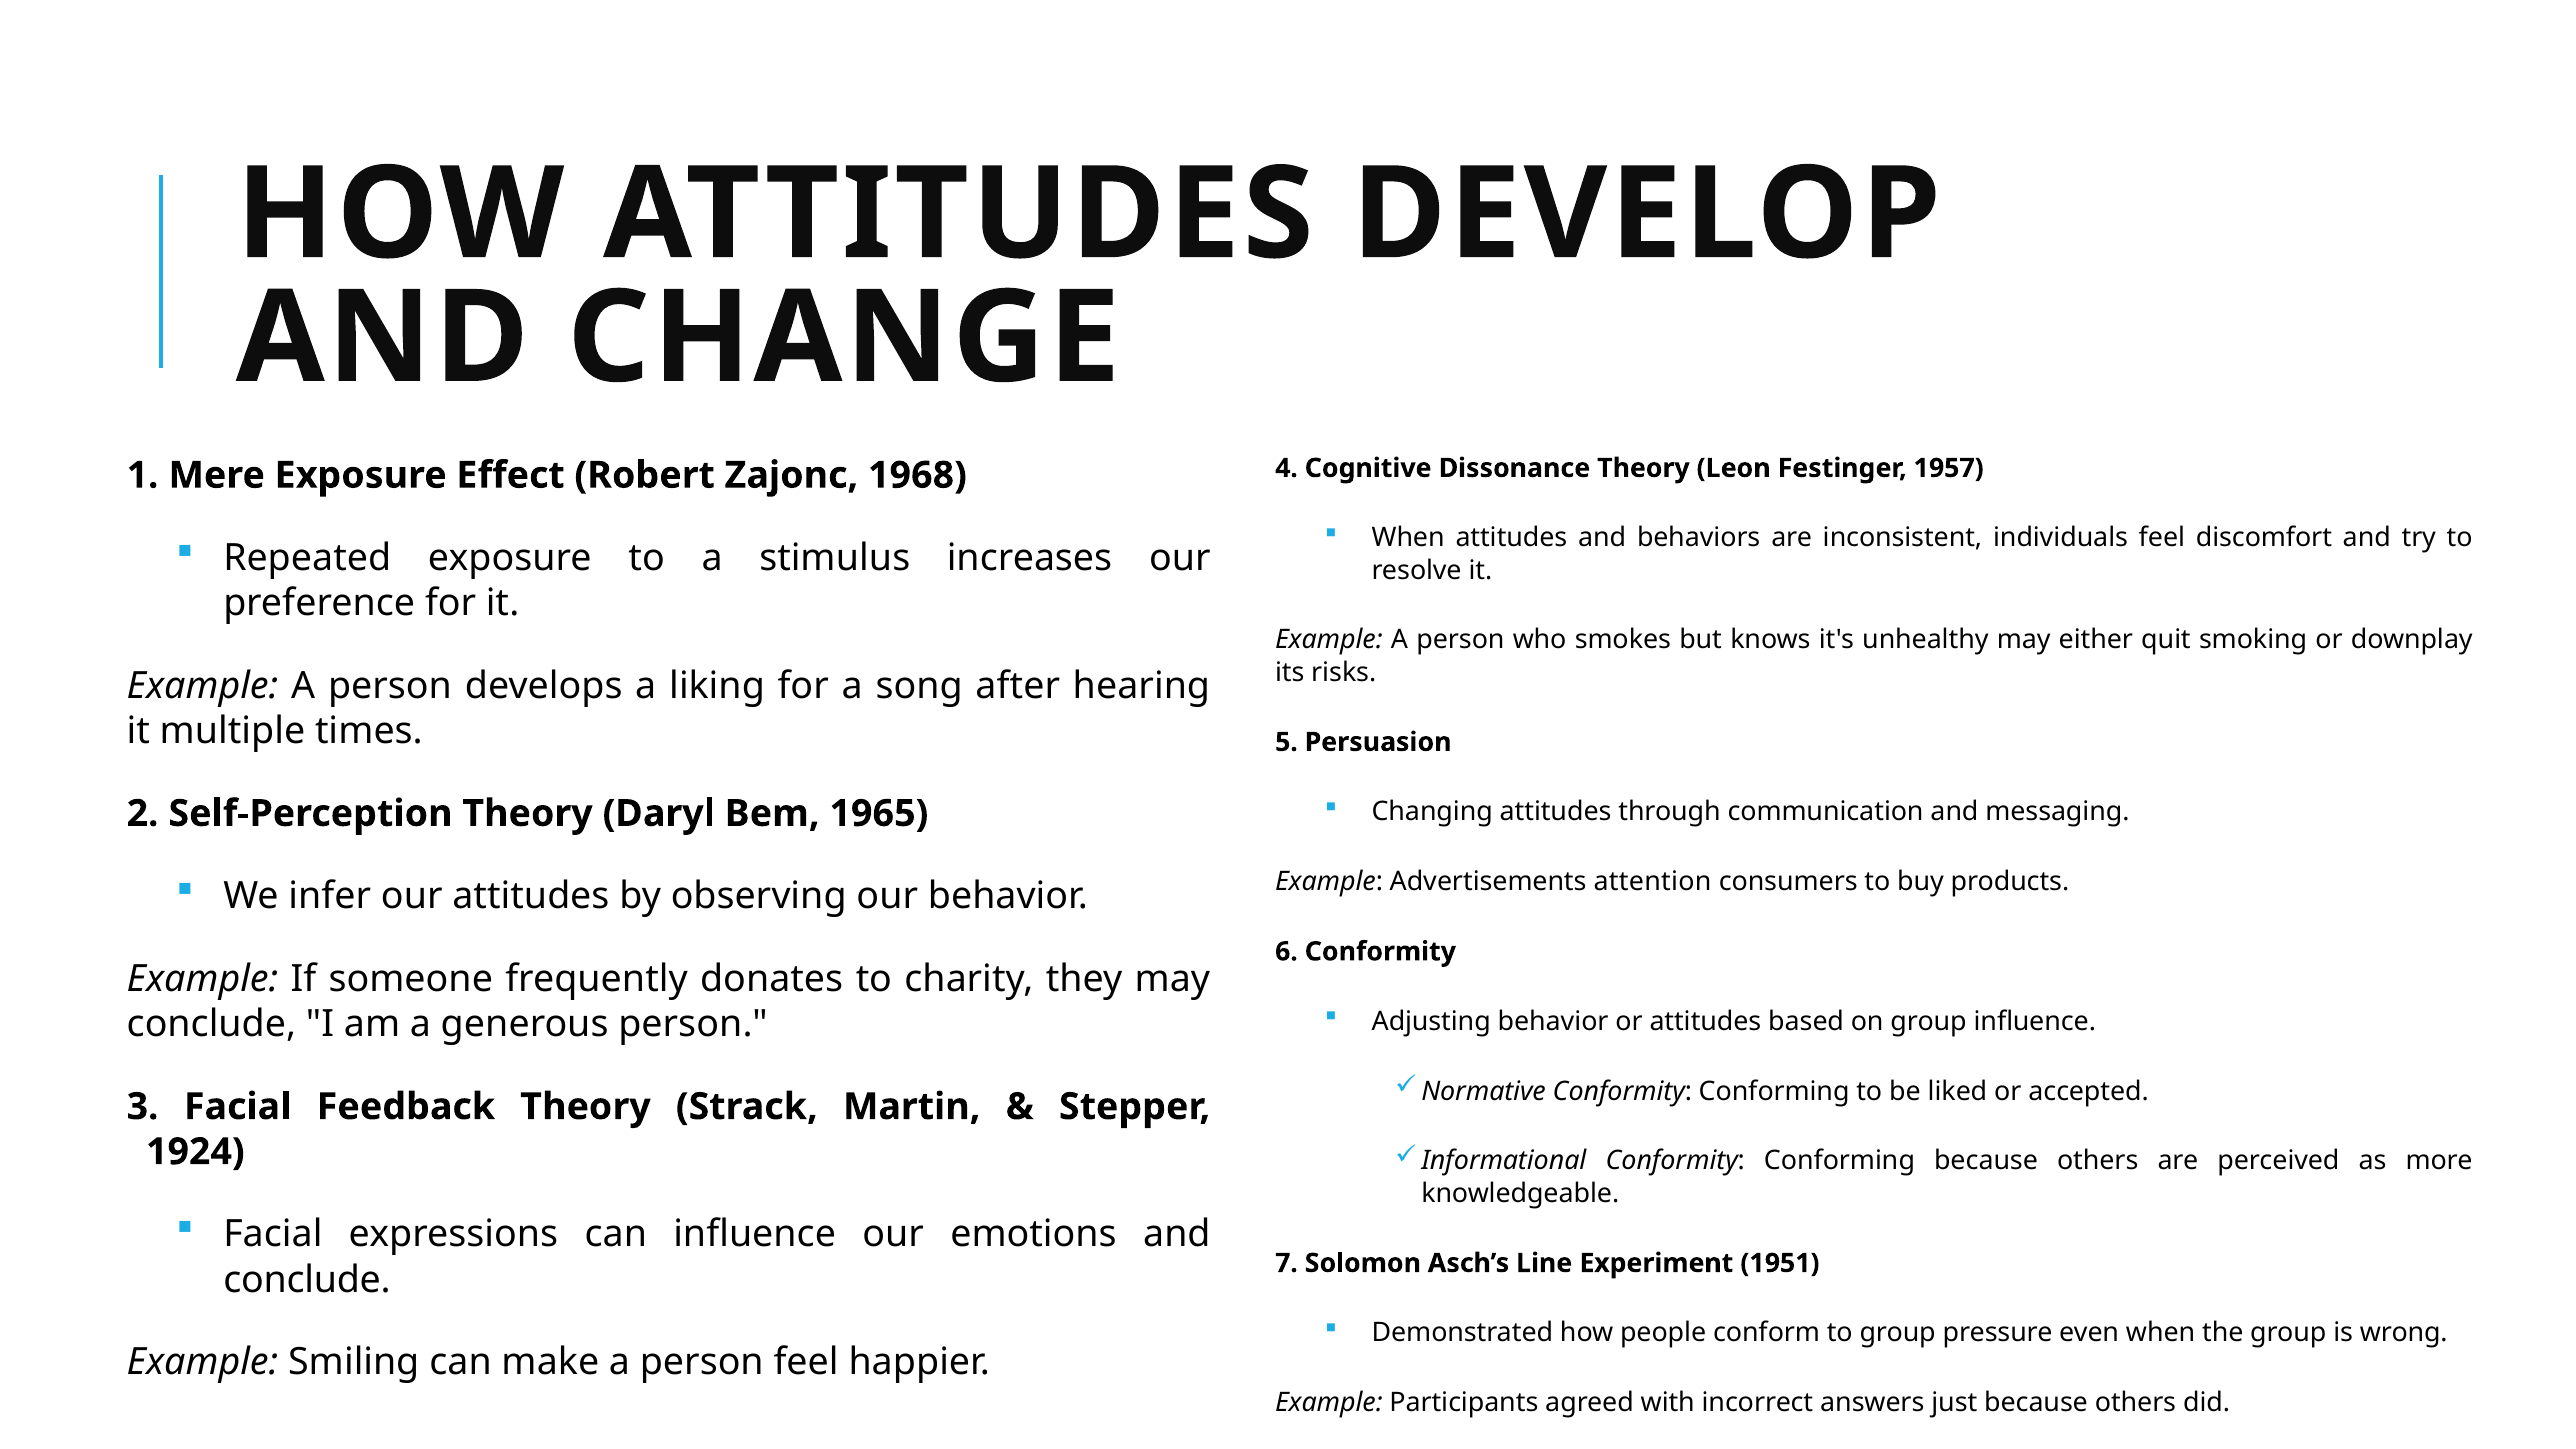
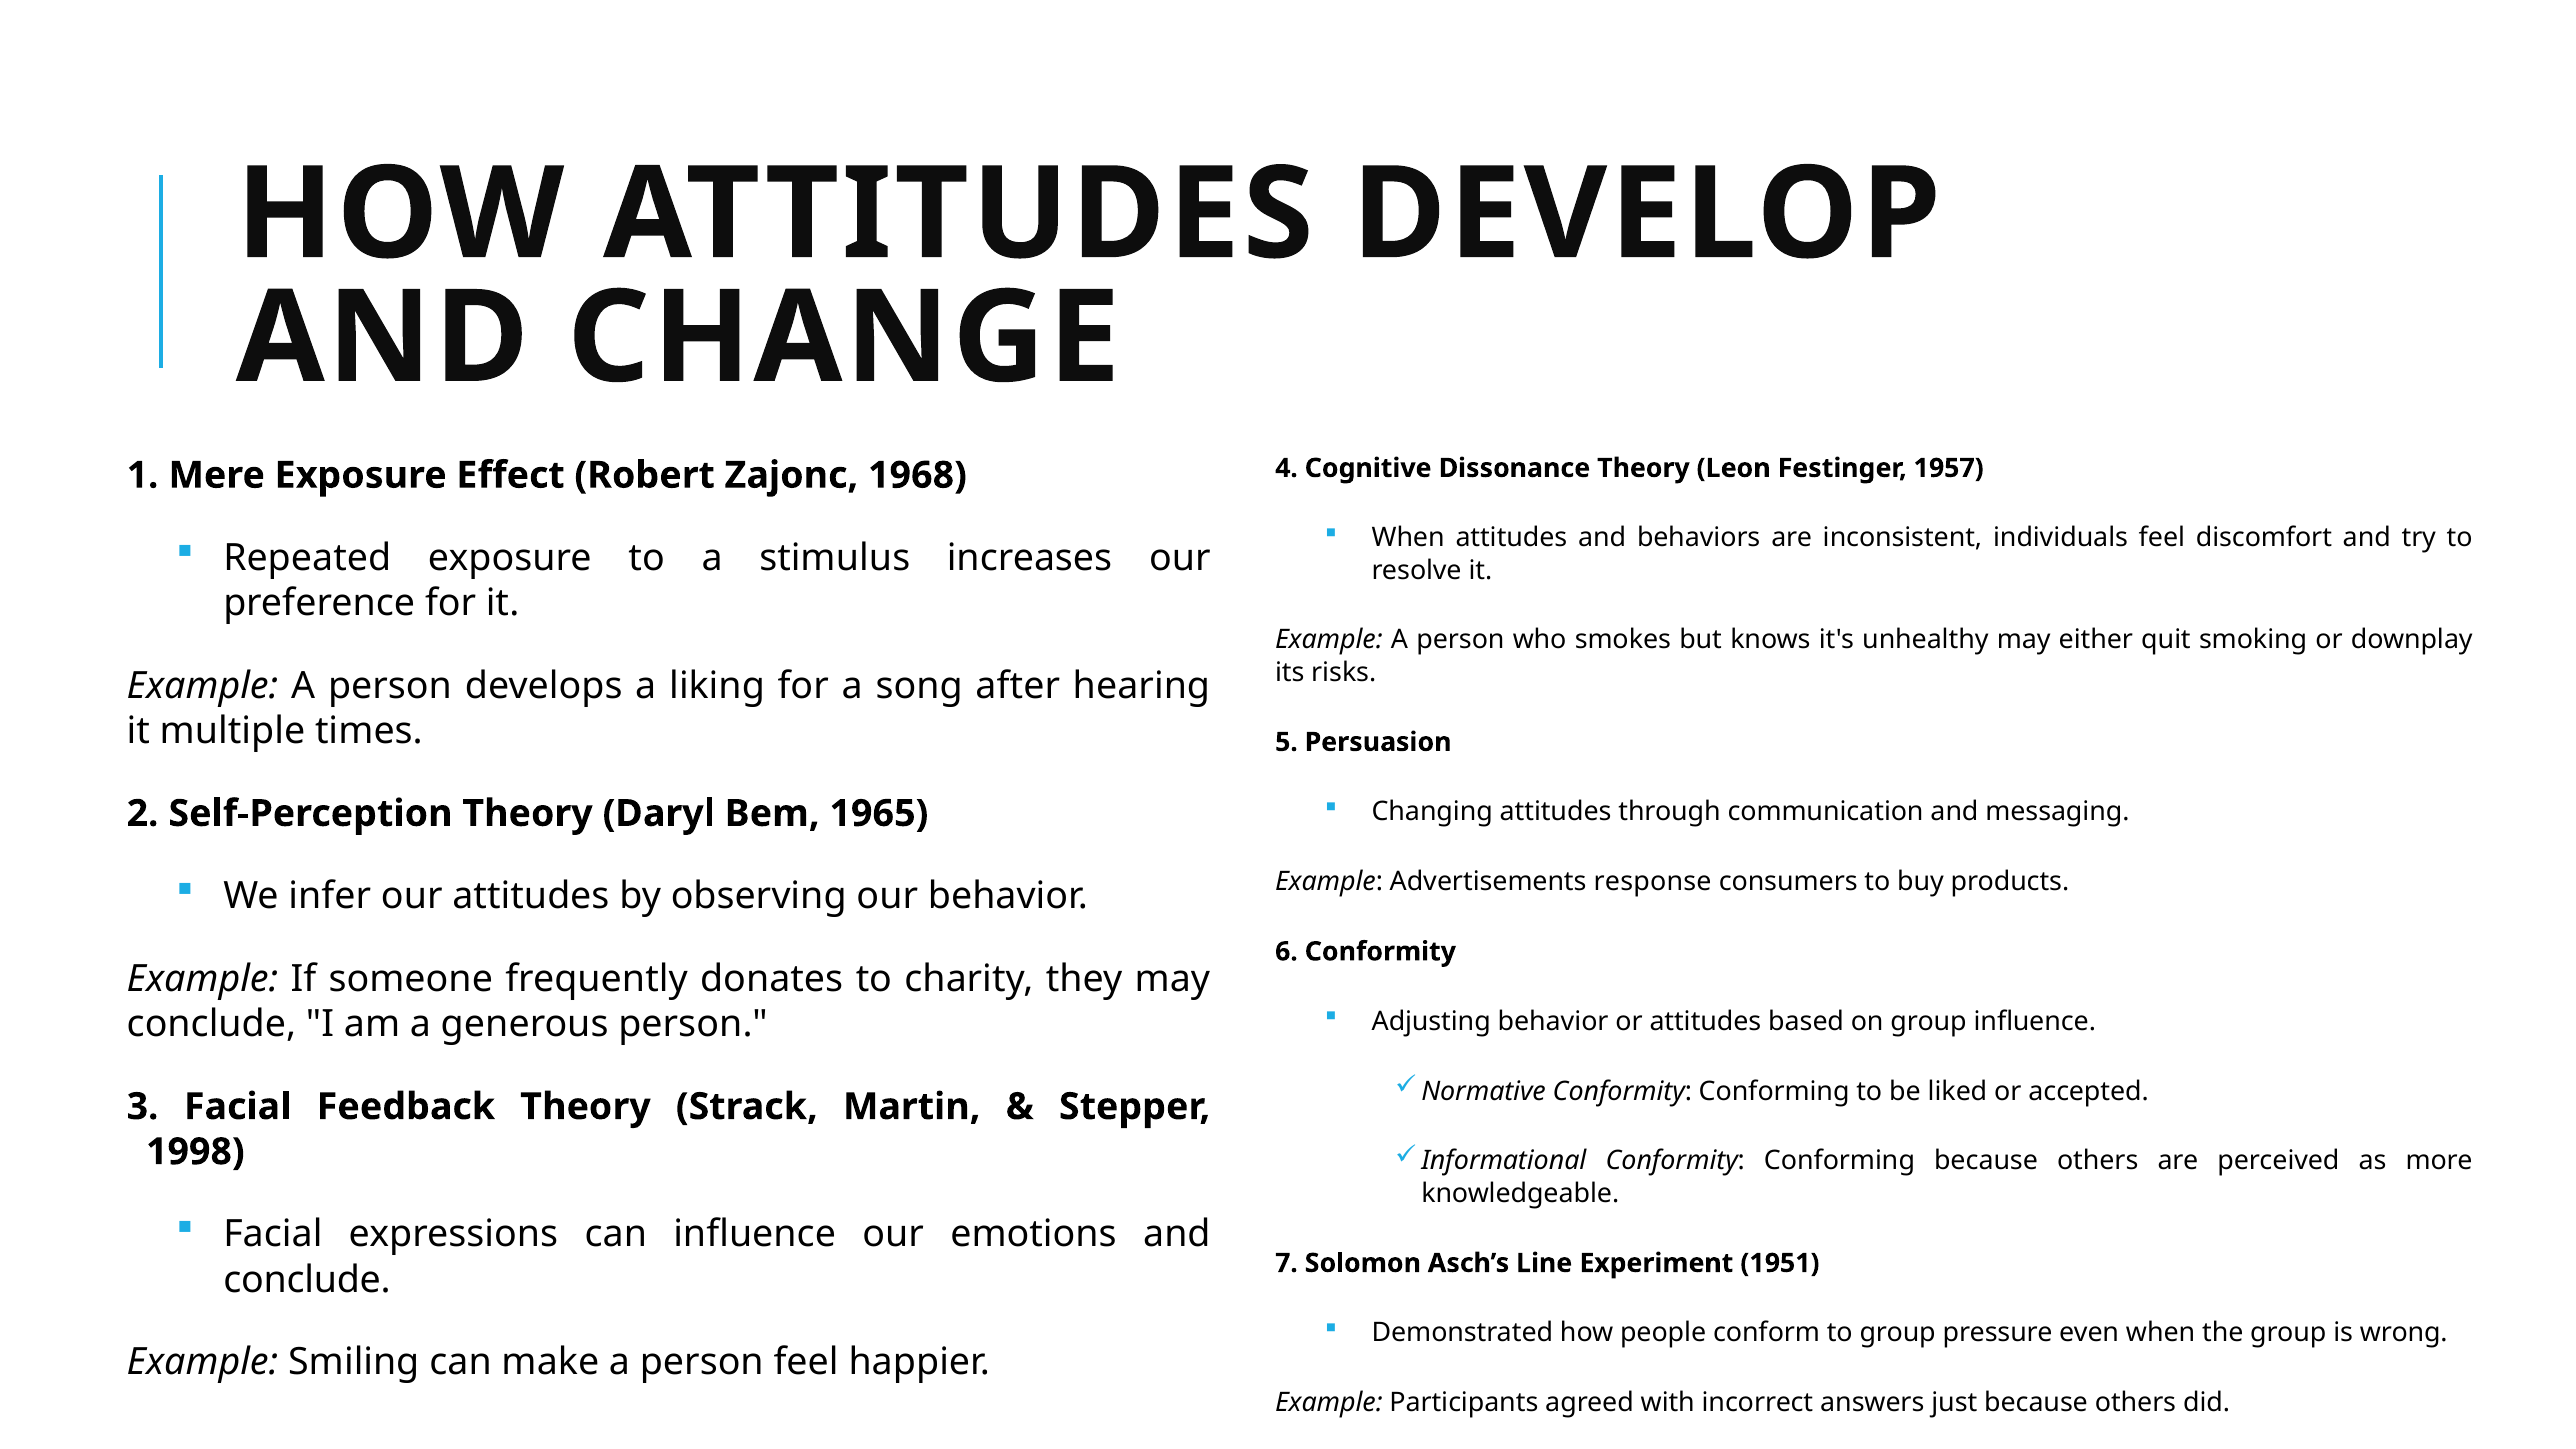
attention: attention -> response
1924: 1924 -> 1998
